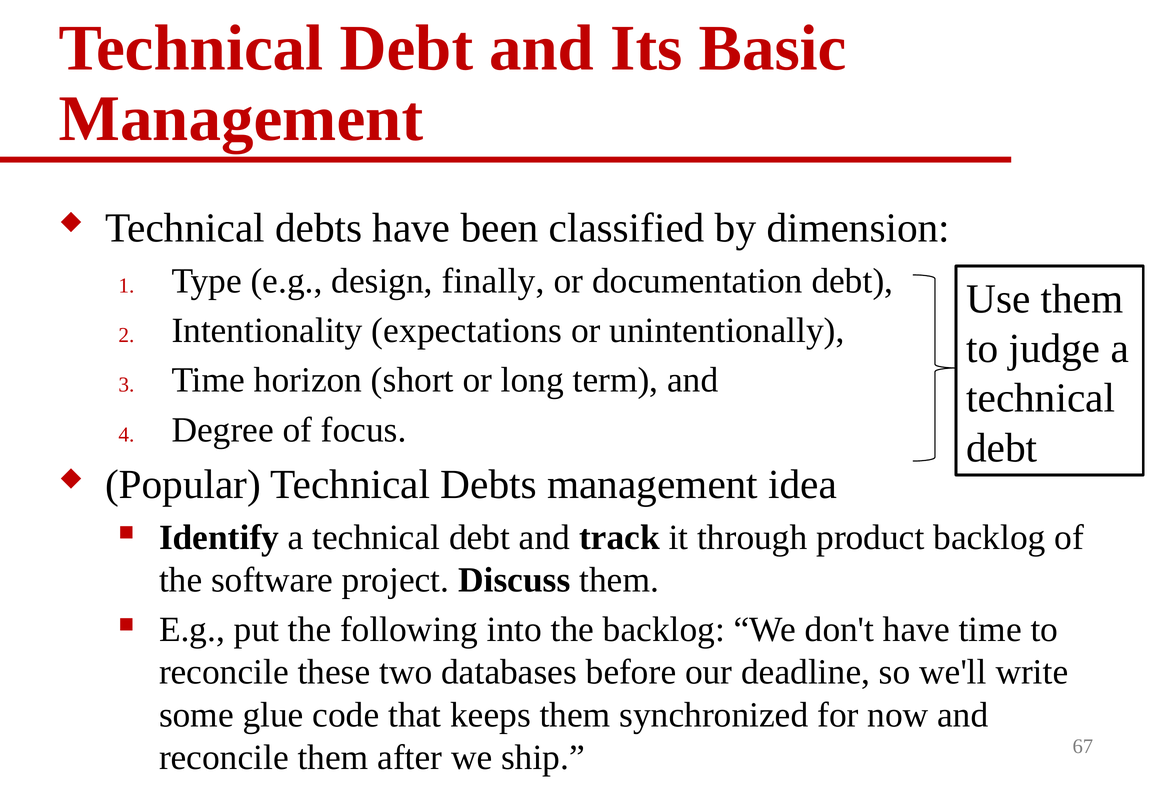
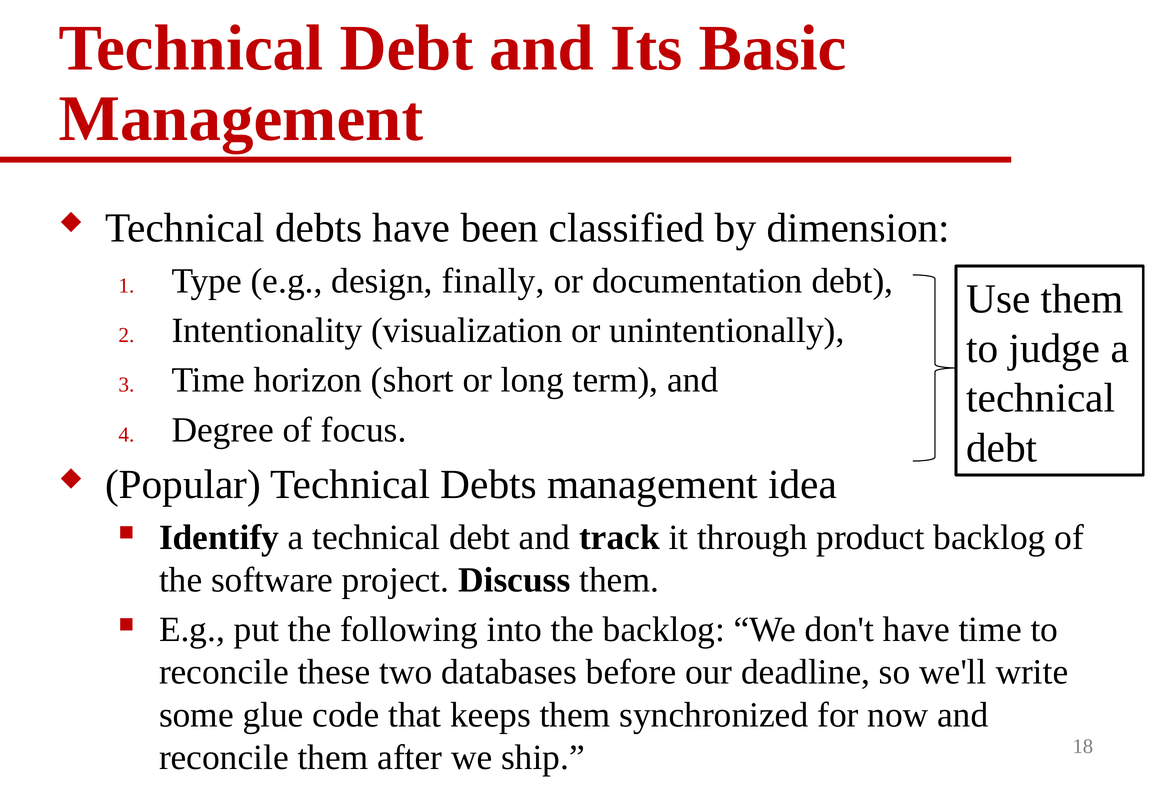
expectations: expectations -> visualization
67: 67 -> 18
